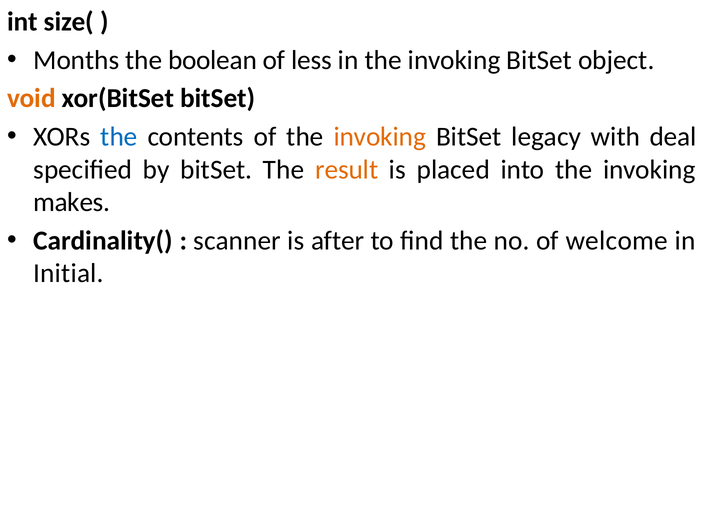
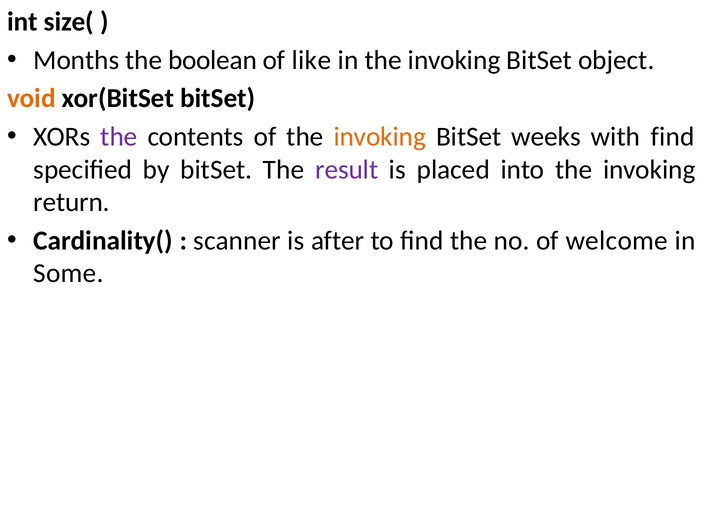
less: less -> like
the at (119, 137) colour: blue -> purple
legacy: legacy -> weeks
with deal: deal -> find
result colour: orange -> purple
makes: makes -> return
Initial: Initial -> Some
